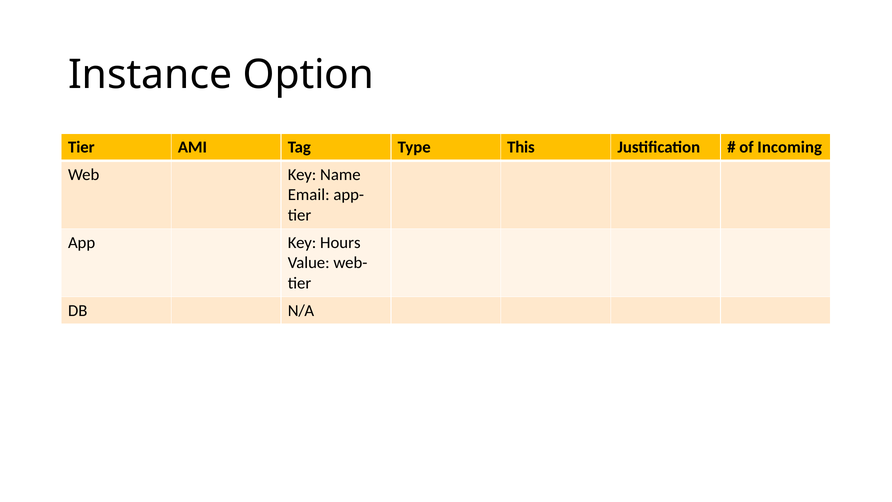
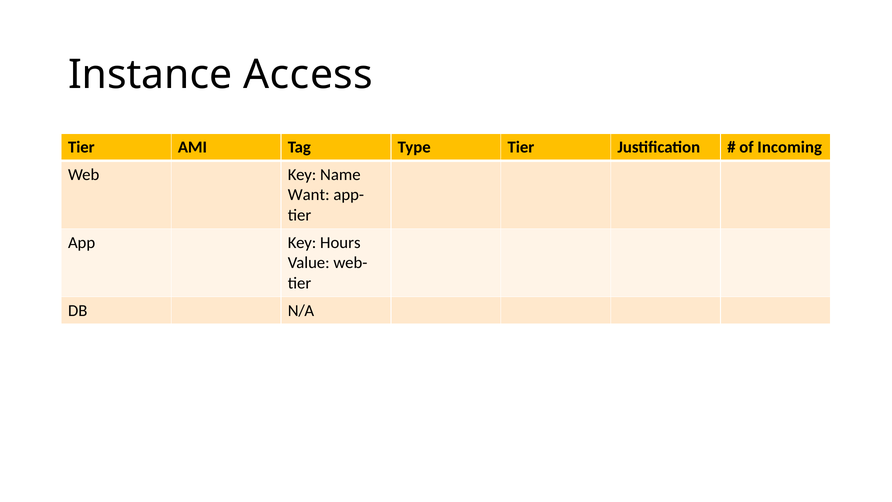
Option: Option -> Access
Type This: This -> Tier
Email: Email -> Want
